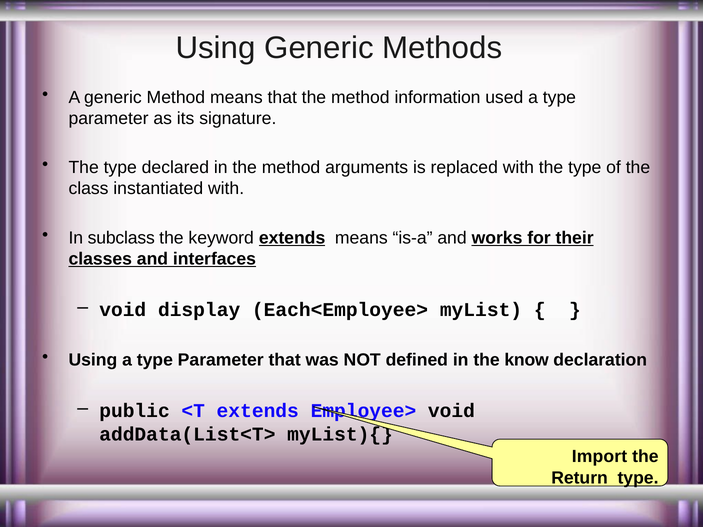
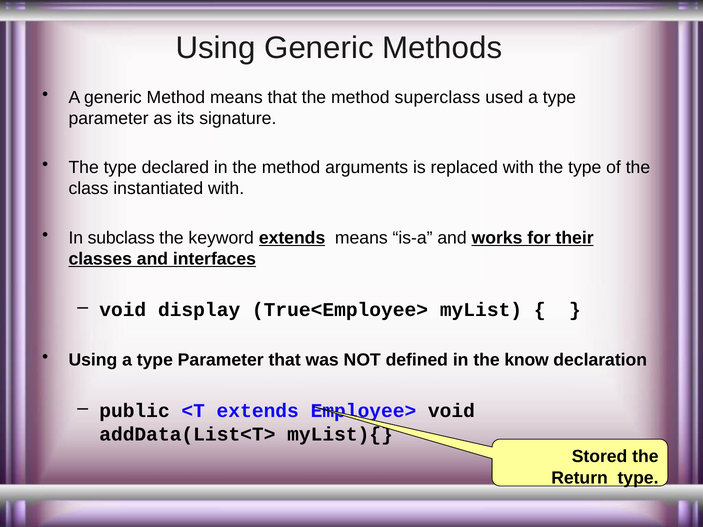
information: information -> superclass
Each<Employee>: Each<Employee> -> True<Employee>
Import: Import -> Stored
